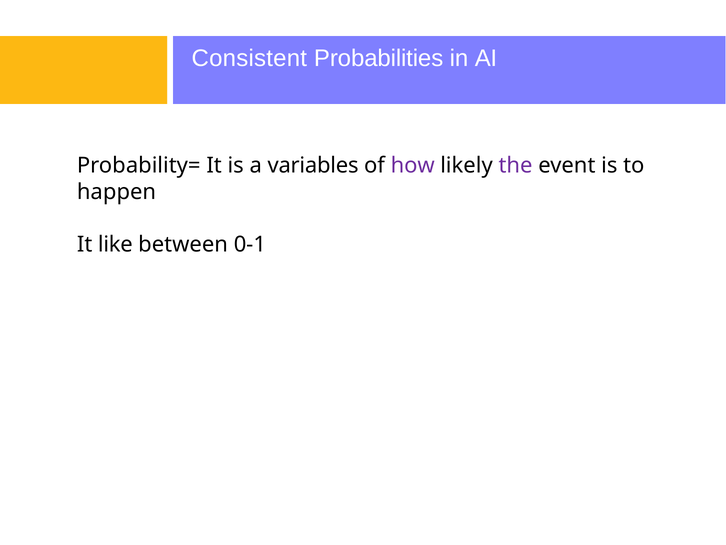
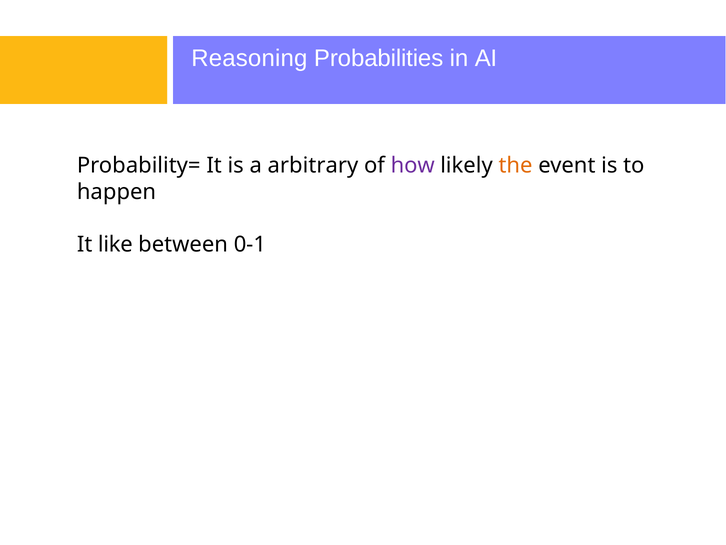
Consistent: Consistent -> Reasoning
variables: variables -> arbitrary
the colour: purple -> orange
